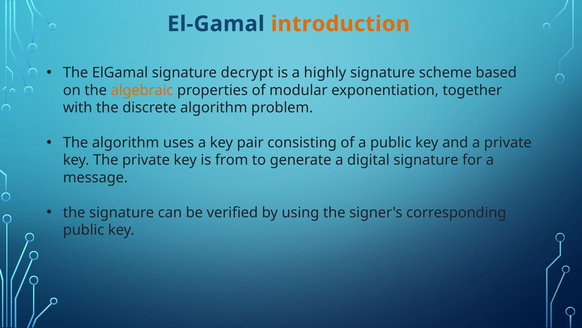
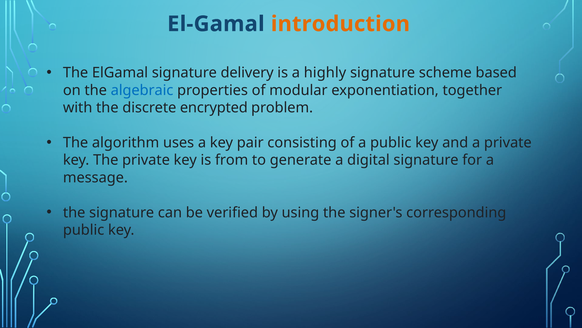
decrypt: decrypt -> delivery
algebraic colour: orange -> blue
discrete algorithm: algorithm -> encrypted
